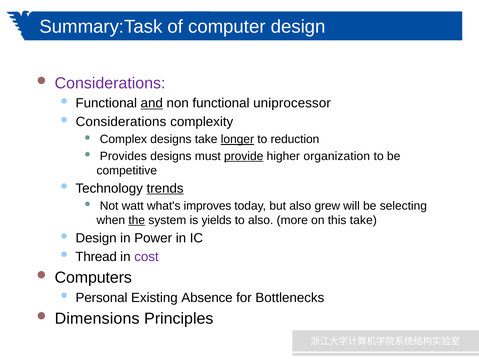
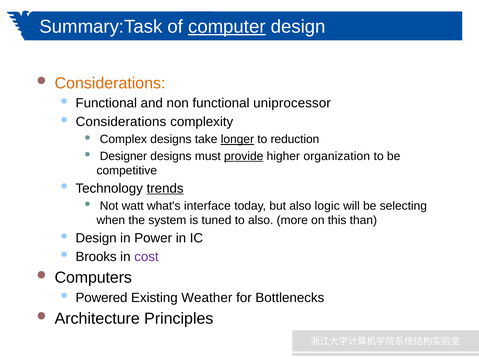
computer underline: none -> present
Considerations at (110, 83) colour: purple -> orange
and underline: present -> none
Provides: Provides -> Designer
improves: improves -> interface
grew: grew -> logic
the underline: present -> none
yields: yields -> tuned
this take: take -> than
Thread: Thread -> Brooks
Personal: Personal -> Powered
Absence: Absence -> Weather
Dimensions: Dimensions -> Architecture
